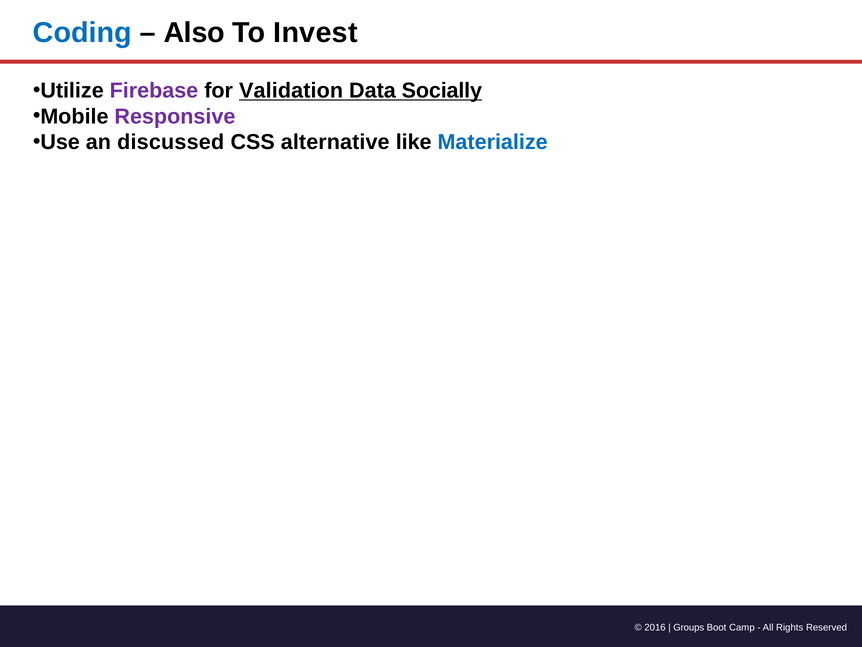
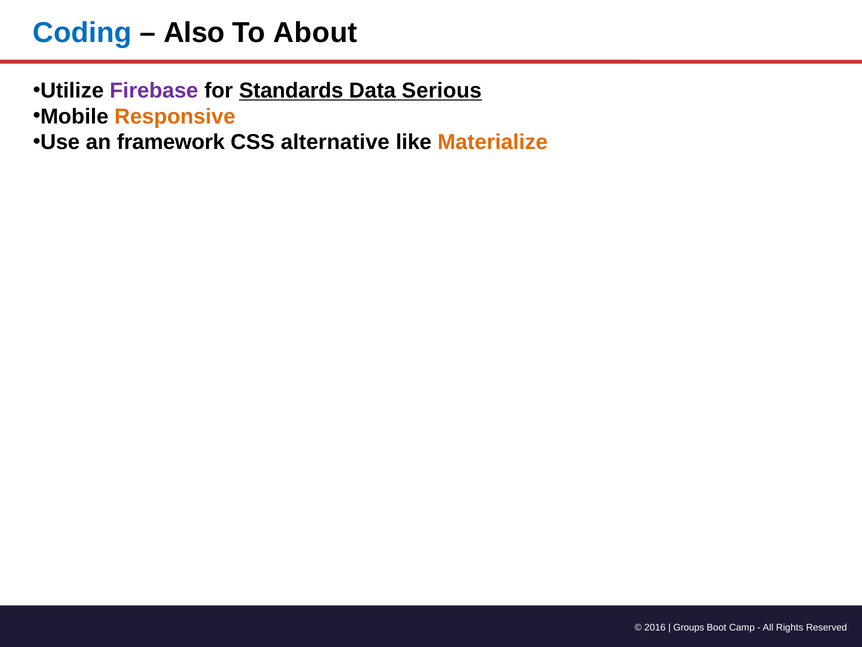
Invest: Invest -> About
Validation: Validation -> Standards
Socially: Socially -> Serious
Responsive colour: purple -> orange
discussed: discussed -> framework
Materialize colour: blue -> orange
